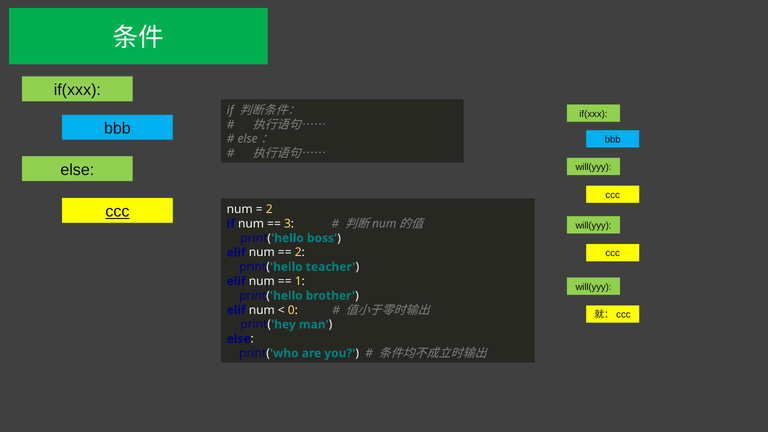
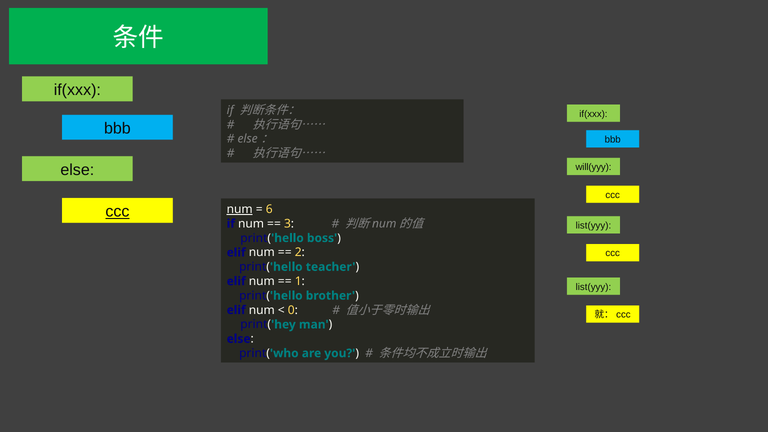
num at (240, 209) underline: none -> present
2 at (269, 209): 2 -> 6
will(yyy at (593, 225): will(yyy -> list(yyy
will(yyy at (593, 287): will(yyy -> list(yyy
